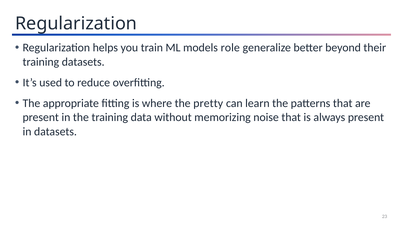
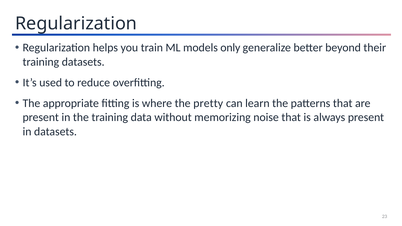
role: role -> only
